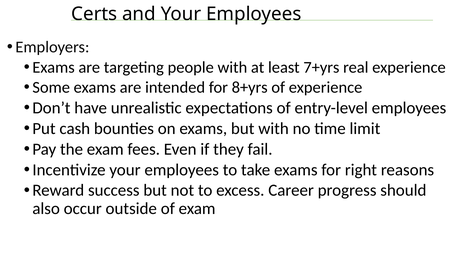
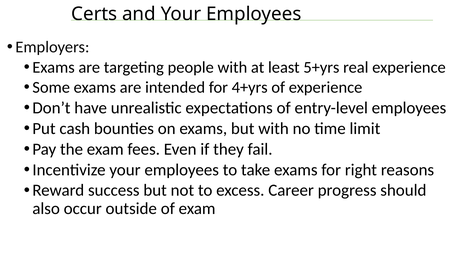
7+yrs: 7+yrs -> 5+yrs
8+yrs: 8+yrs -> 4+yrs
